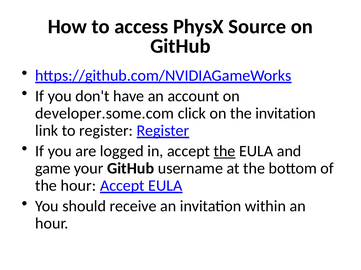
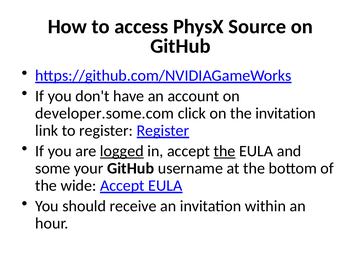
logged underline: none -> present
game: game -> some
the hour: hour -> wide
